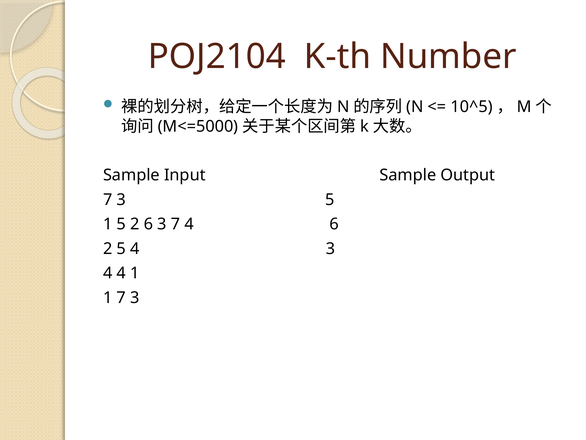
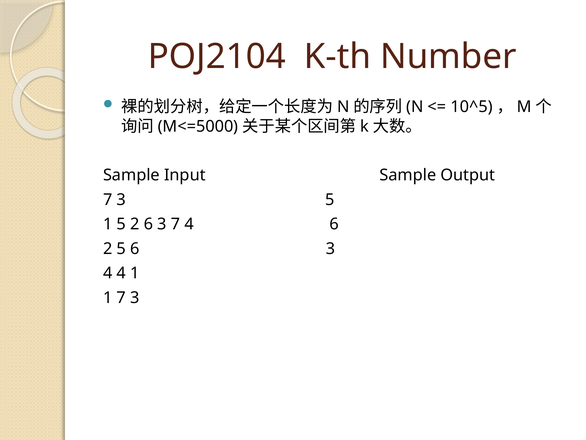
5 4: 4 -> 6
